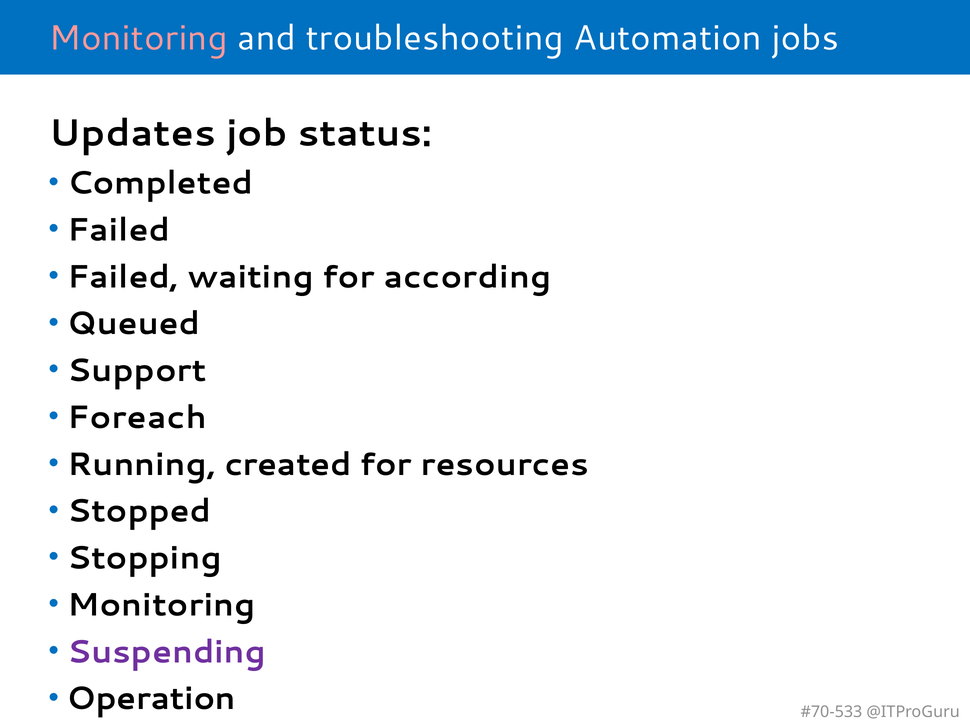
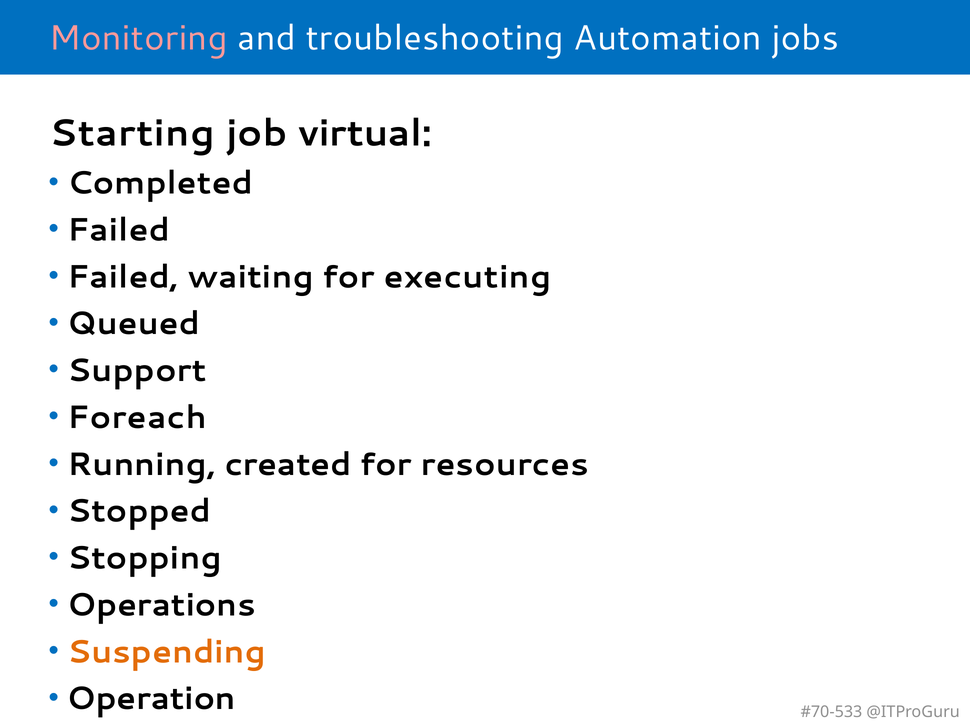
Updates: Updates -> Starting
status: status -> virtual
according: according -> executing
Monitoring at (161, 605): Monitoring -> Operations
Suspending colour: purple -> orange
